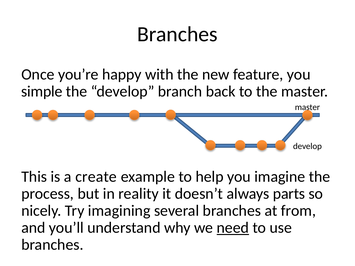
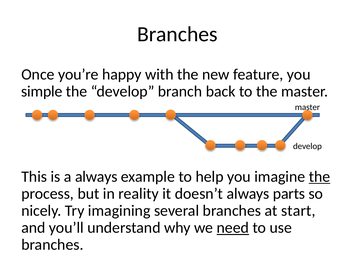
a create: create -> always
the at (320, 177) underline: none -> present
from: from -> start
